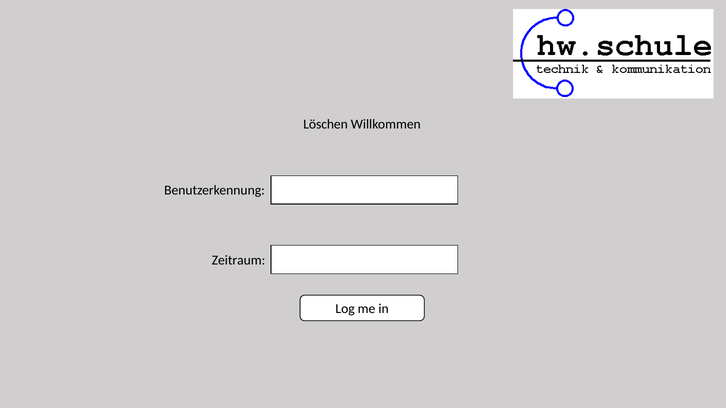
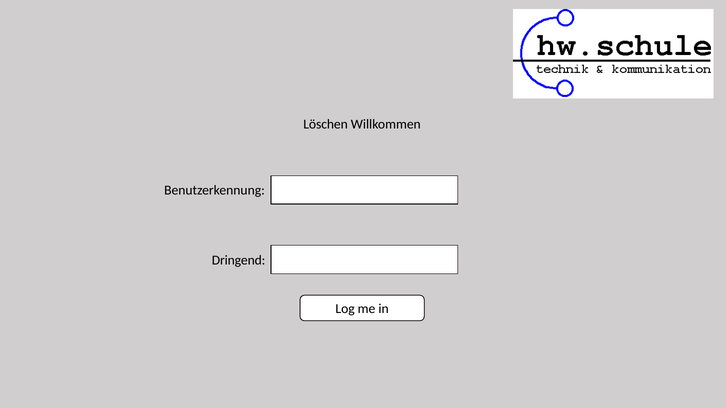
Zeitraum: Zeitraum -> Dringend
